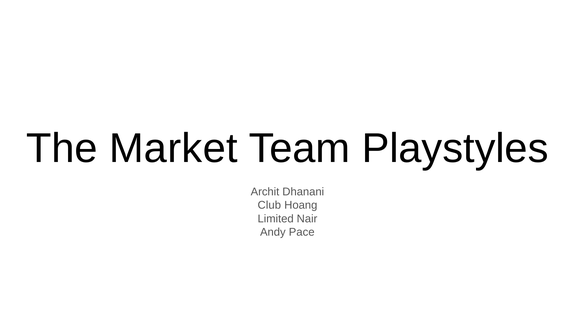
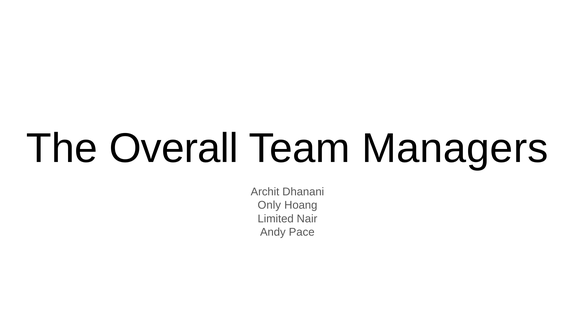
Market: Market -> Overall
Playstyles: Playstyles -> Managers
Club: Club -> Only
